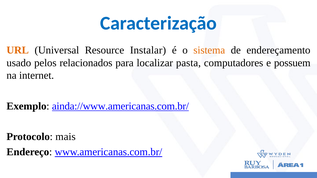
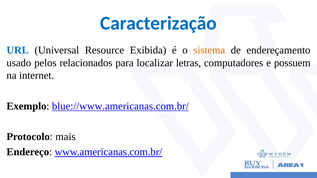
URL colour: orange -> blue
Instalar: Instalar -> Exibida
pasta: pasta -> letras
ainda://www.americanas.com.br/: ainda://www.americanas.com.br/ -> blue://www.americanas.com.br/
